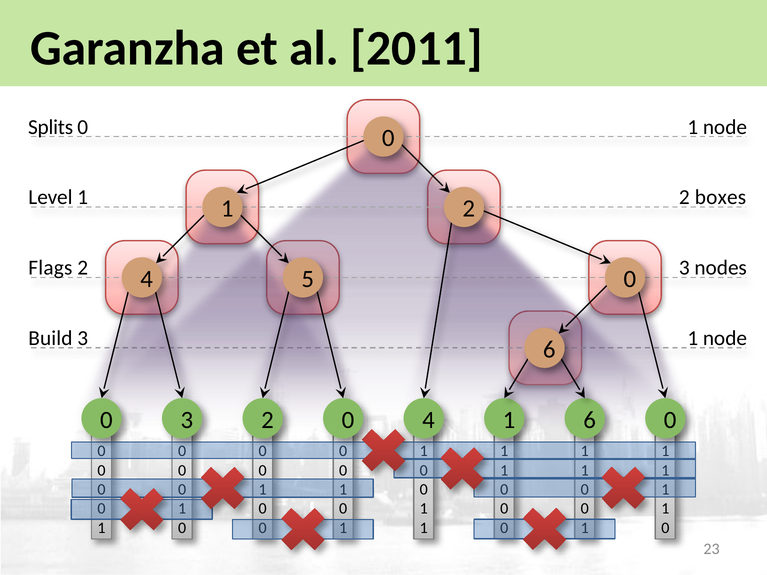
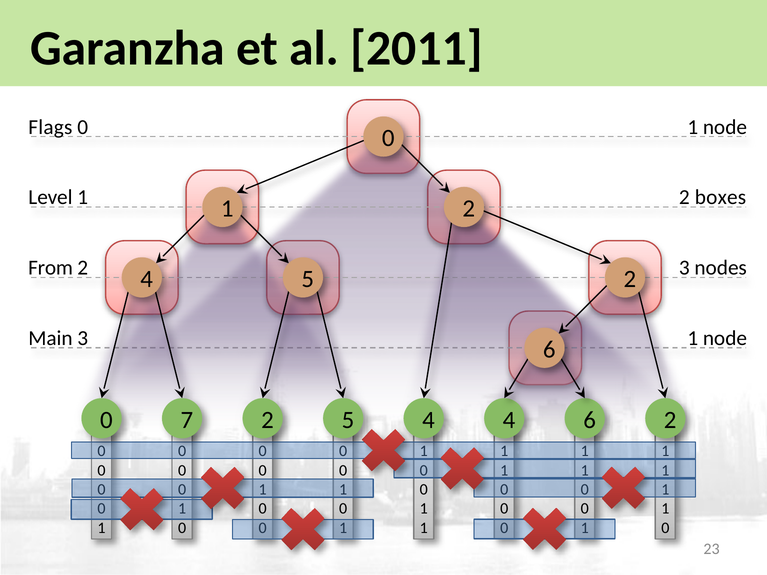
Splits: Splits -> Flags
Flags: Flags -> From
5 0: 0 -> 2
Build: Build -> Main
0 3: 3 -> 7
0 at (348, 420): 0 -> 5
4 1: 1 -> 4
6 0: 0 -> 2
